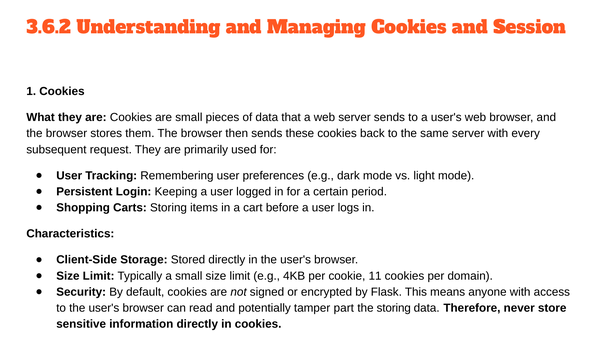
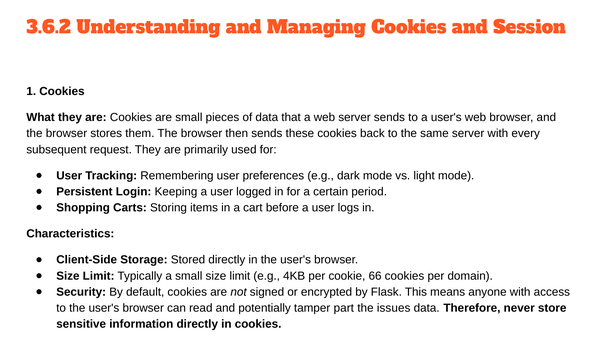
11: 11 -> 66
the storing: storing -> issues
